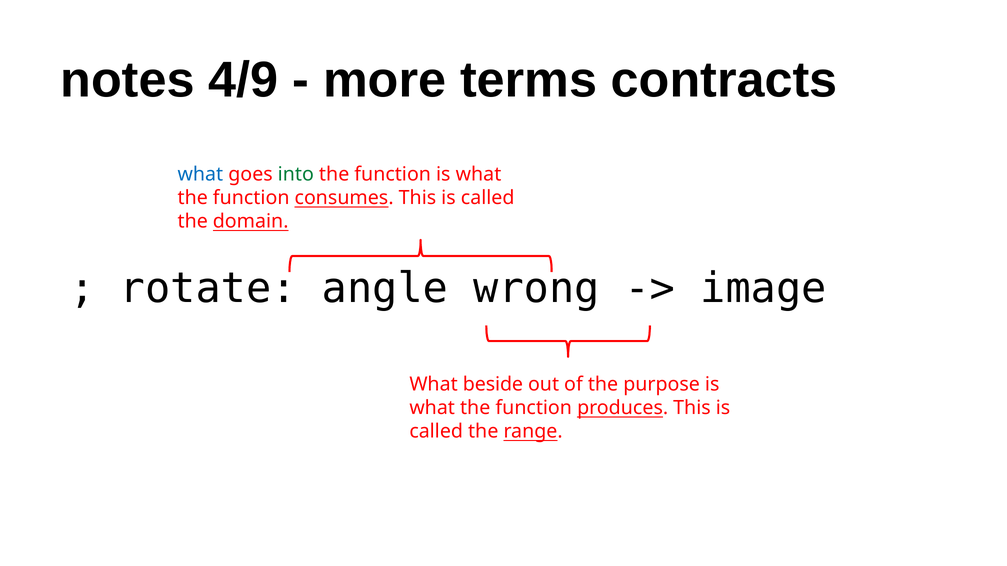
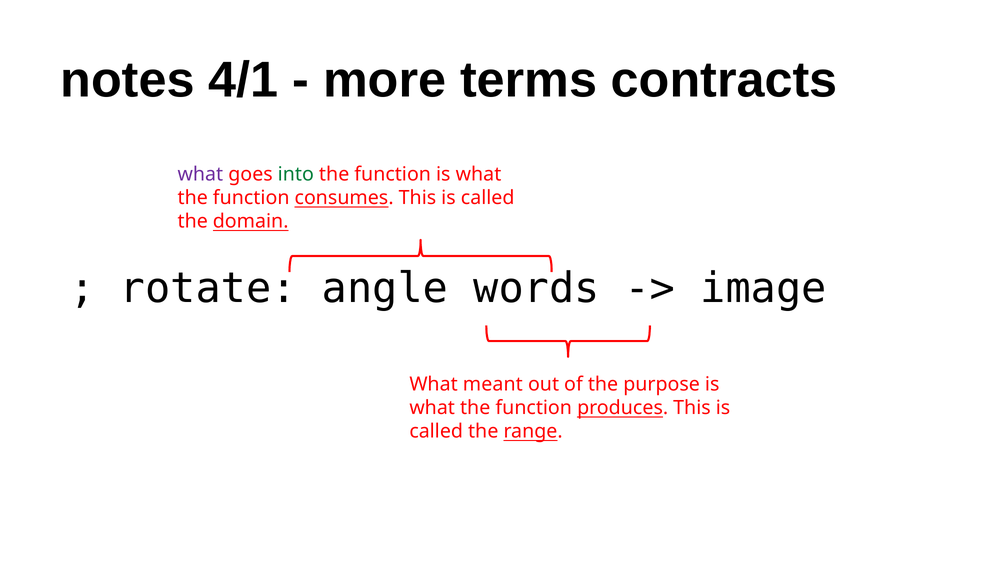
4/9: 4/9 -> 4/1
what at (200, 174) colour: blue -> purple
wrong: wrong -> words
beside: beside -> meant
